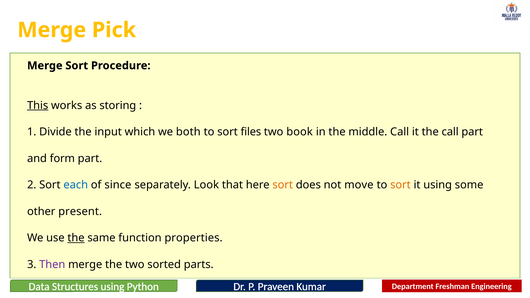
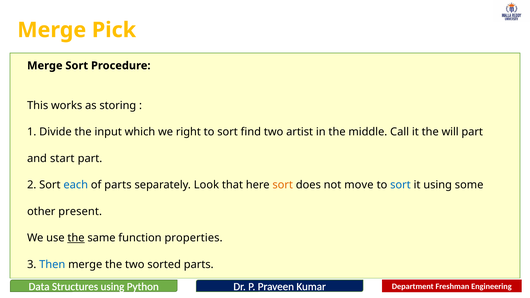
This underline: present -> none
both: both -> right
files: files -> find
book: book -> artist
the call: call -> will
form: form -> start
of since: since -> parts
sort at (400, 185) colour: orange -> blue
Then colour: purple -> blue
